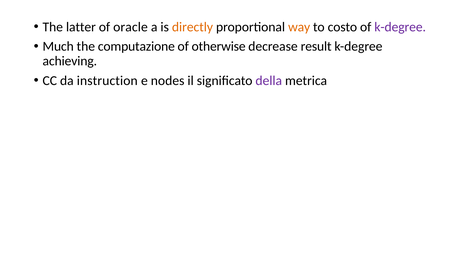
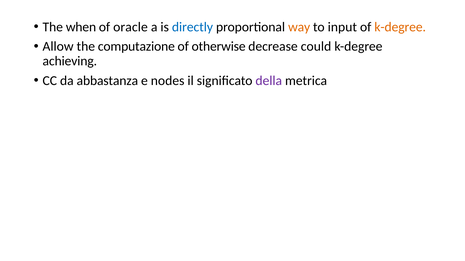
latter: latter -> when
directly colour: orange -> blue
costo: costo -> input
k-degree at (400, 27) colour: purple -> orange
Much: Much -> Allow
result: result -> could
instruction: instruction -> abbastanza
